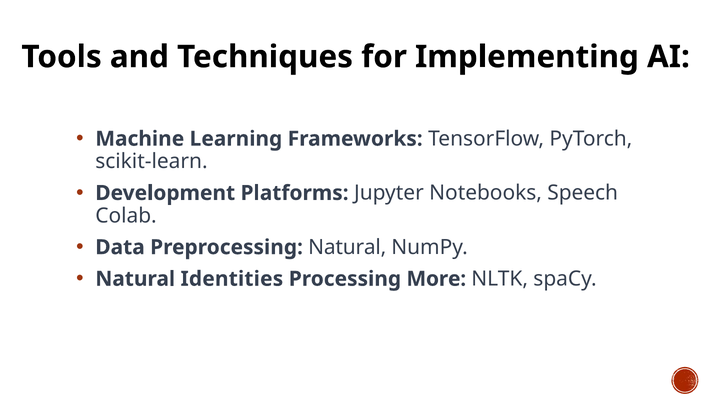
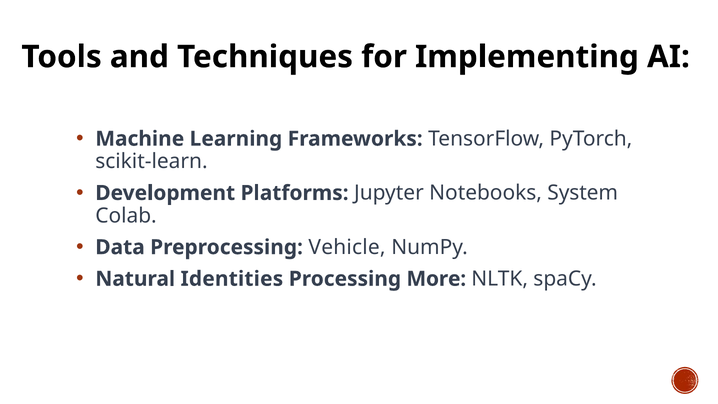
Speech: Speech -> System
Preprocessing Natural: Natural -> Vehicle
